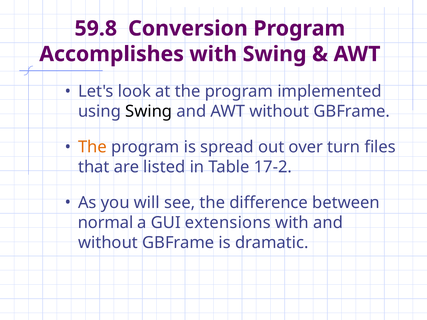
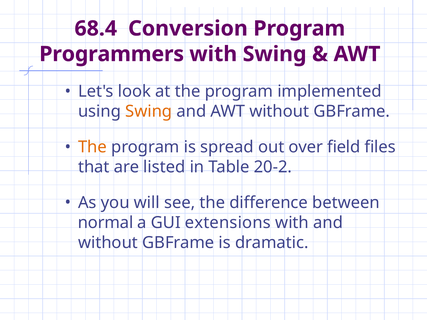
59.8: 59.8 -> 68.4
Accomplishes: Accomplishes -> Programmers
Swing at (149, 111) colour: black -> orange
turn: turn -> field
17-2: 17-2 -> 20-2
